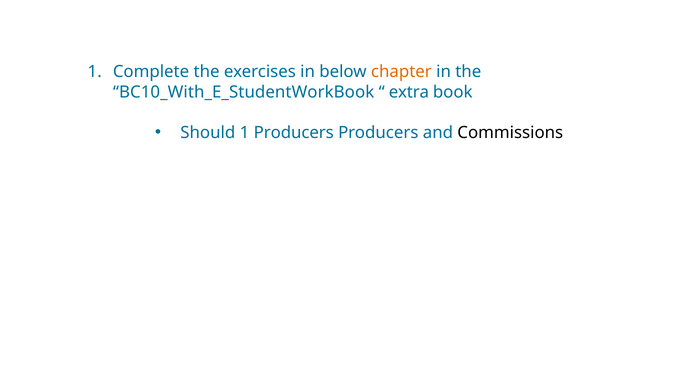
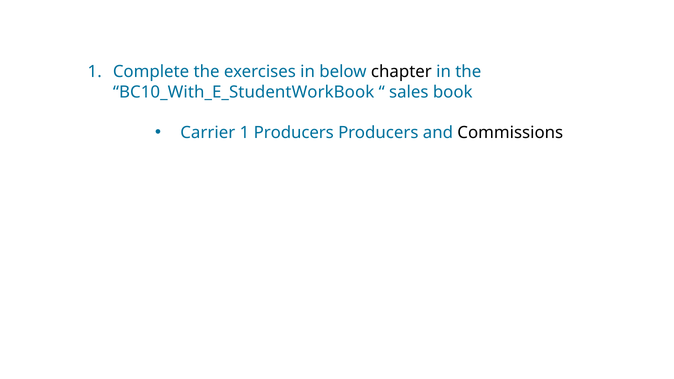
chapter colour: orange -> black
extra: extra -> sales
Should: Should -> Carrier
